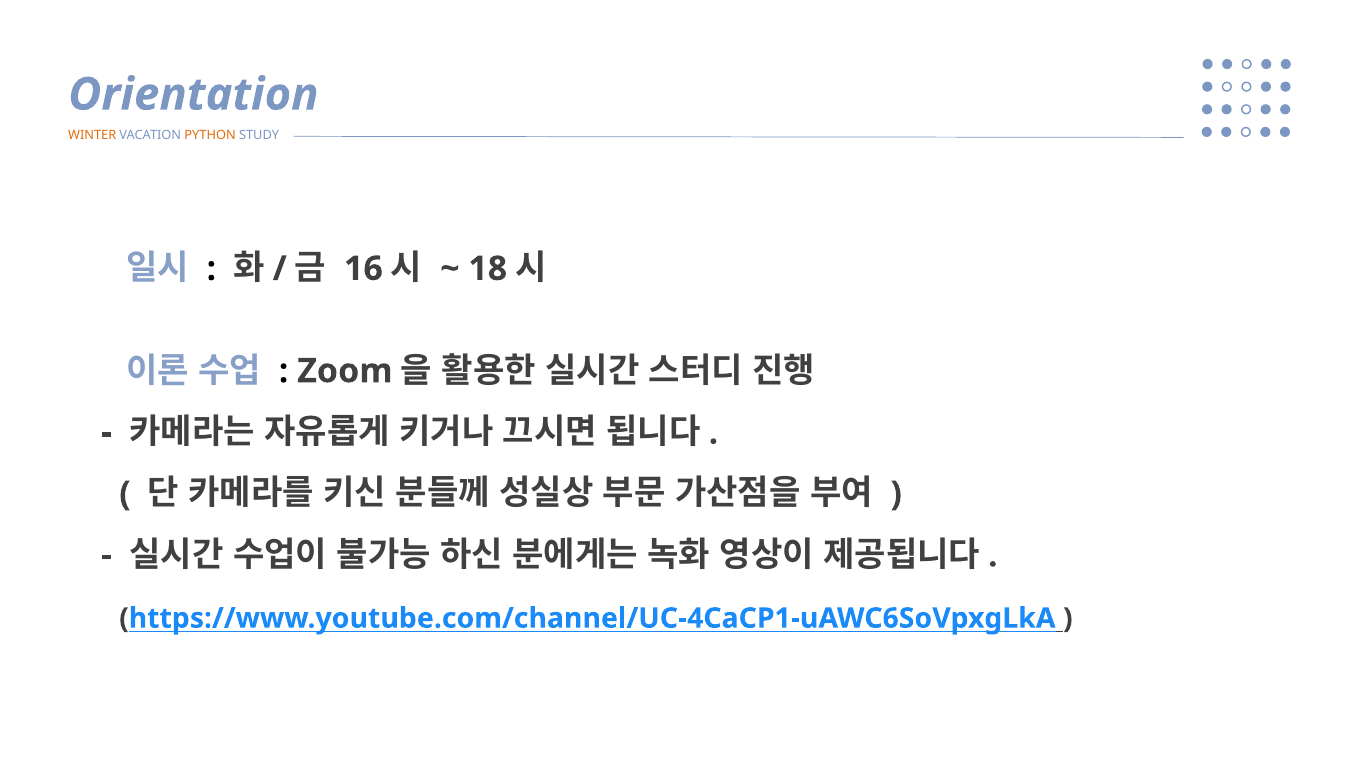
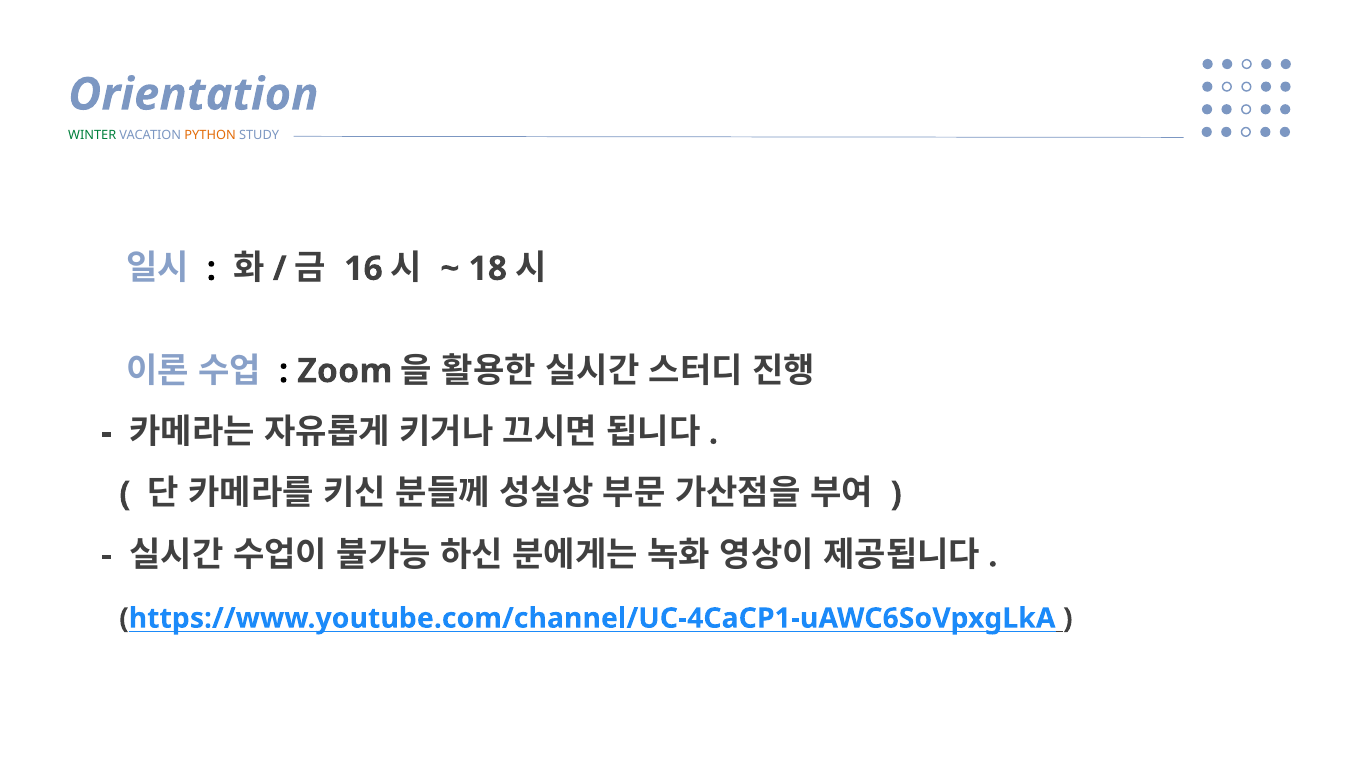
WINTER colour: orange -> green
